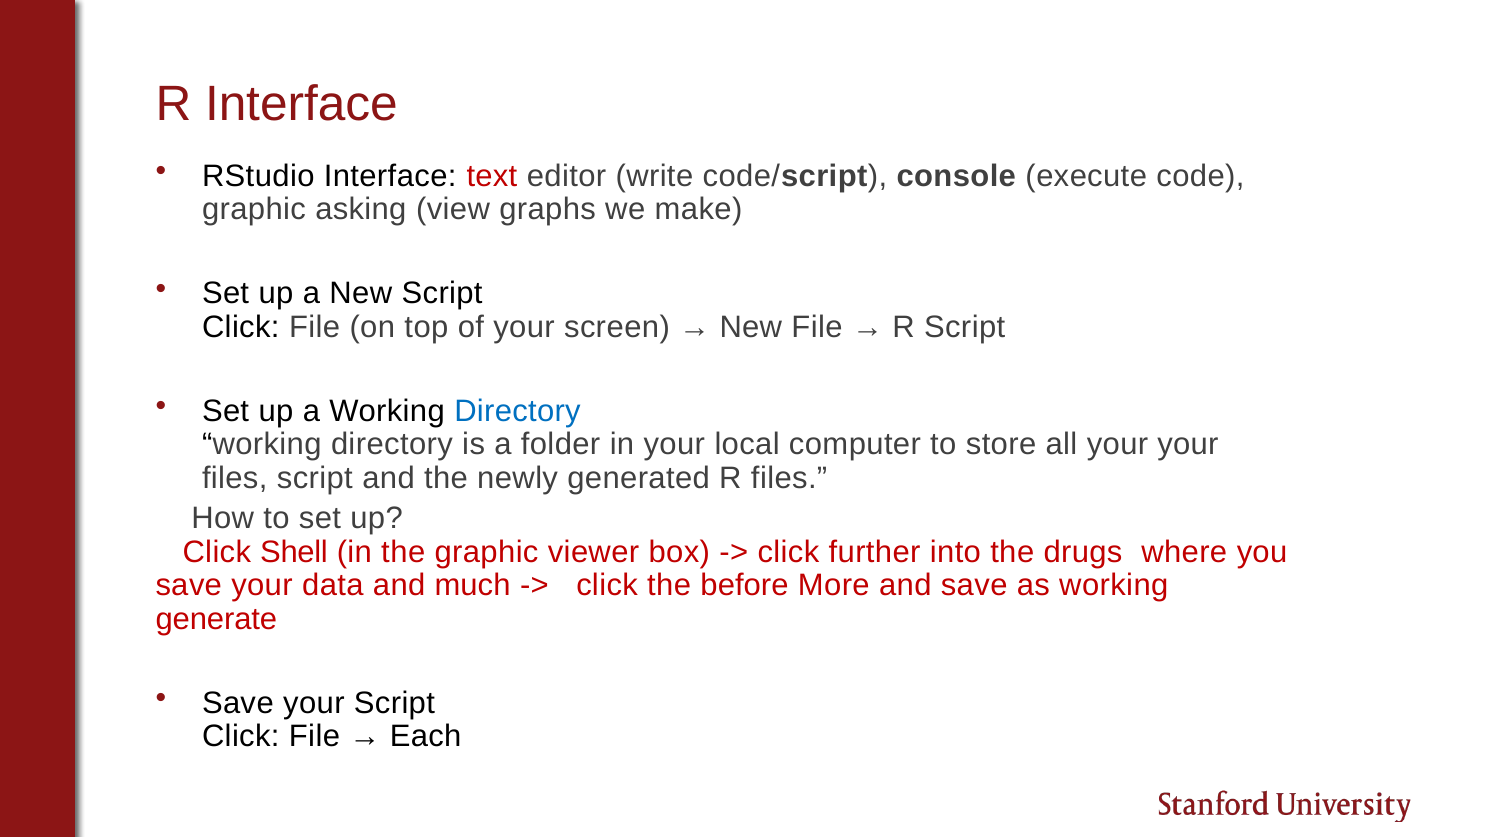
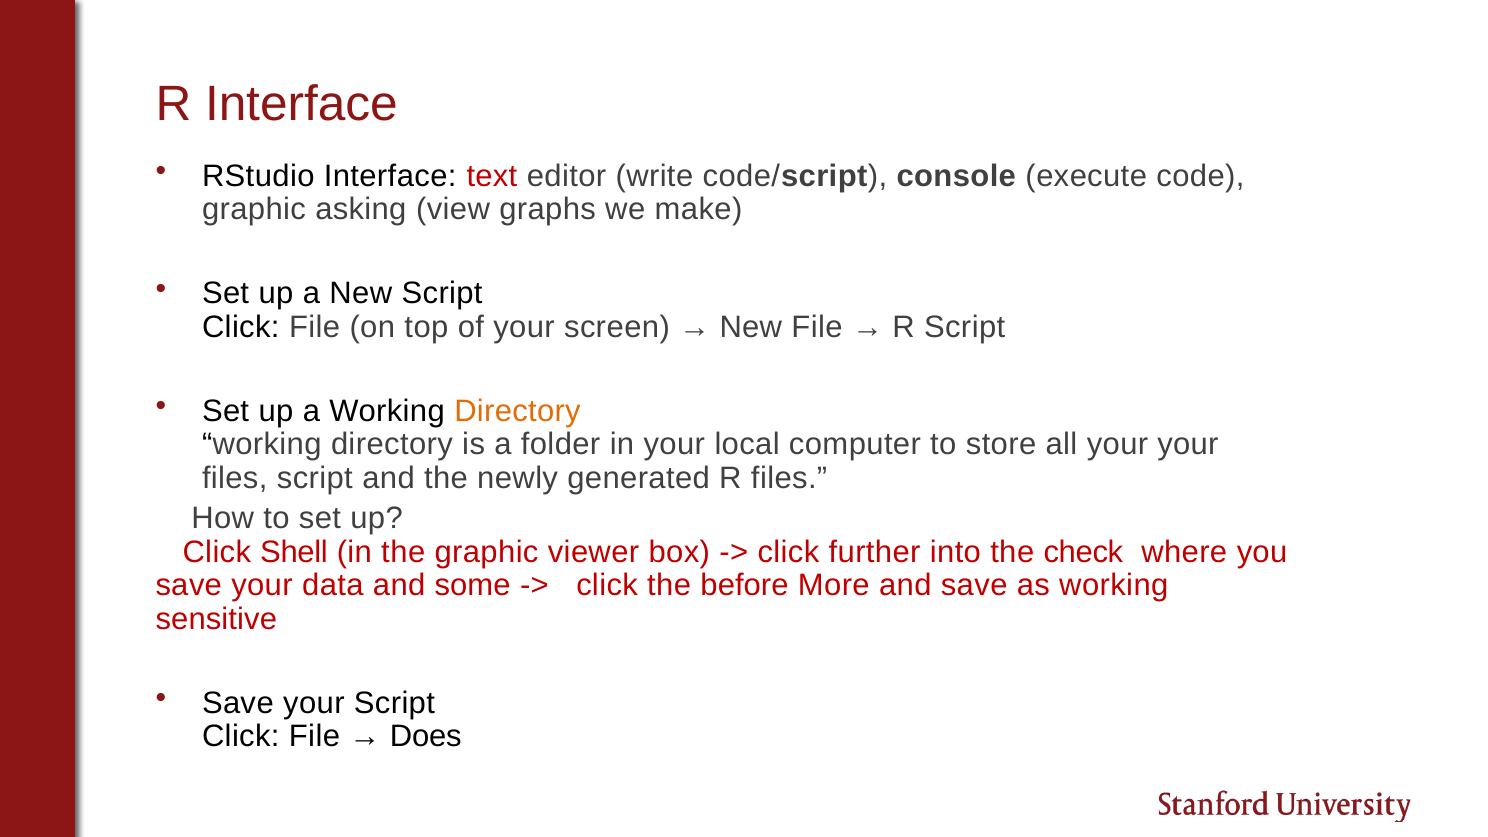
Directory at (517, 411) colour: blue -> orange
drugs: drugs -> check
much: much -> some
generate: generate -> sensitive
Each: Each -> Does
